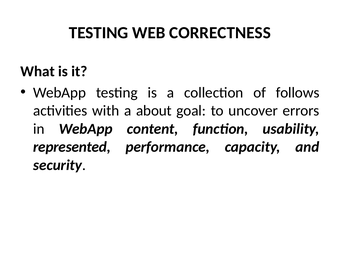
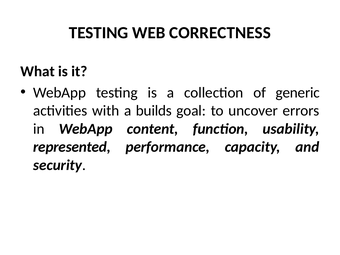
follows: follows -> generic
about: about -> builds
